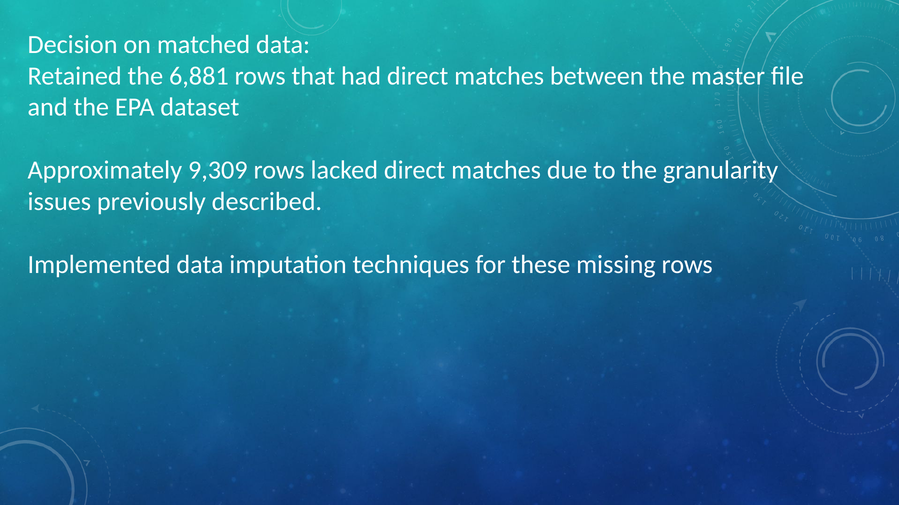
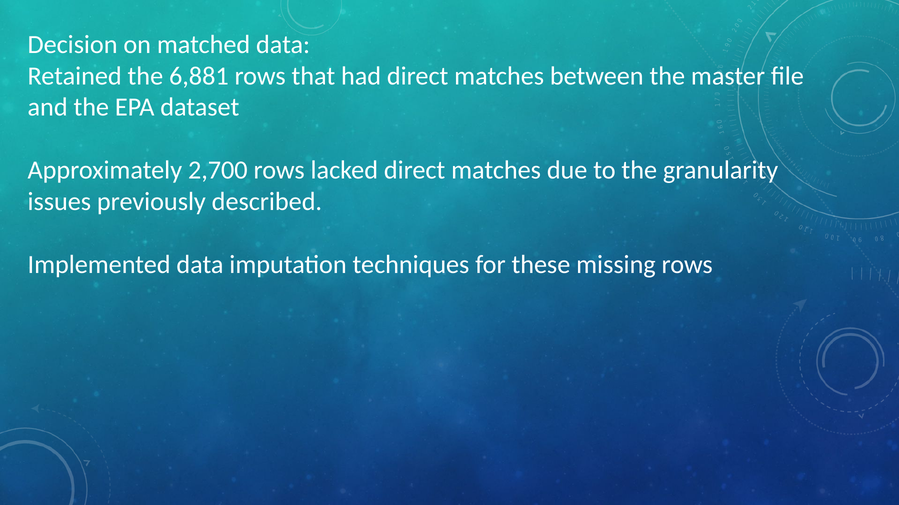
9,309: 9,309 -> 2,700
